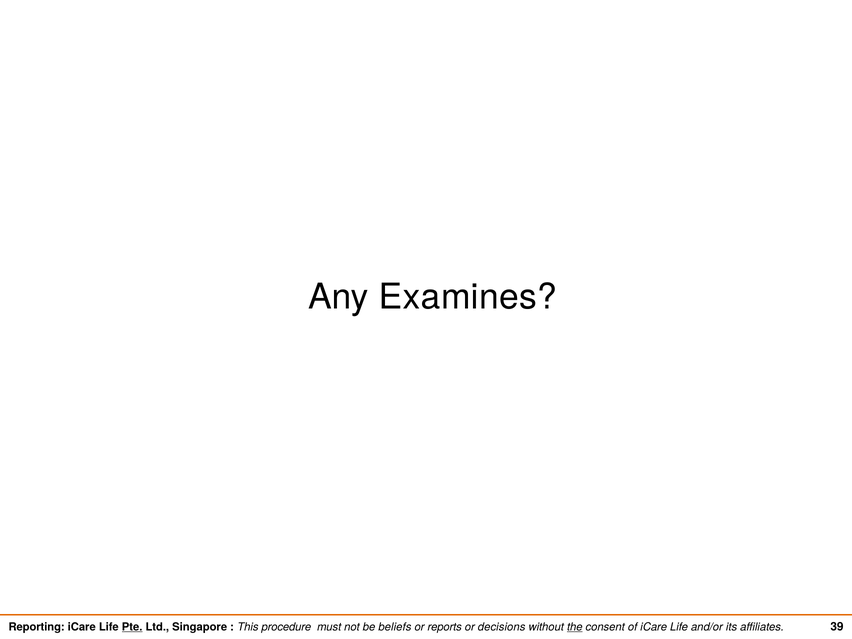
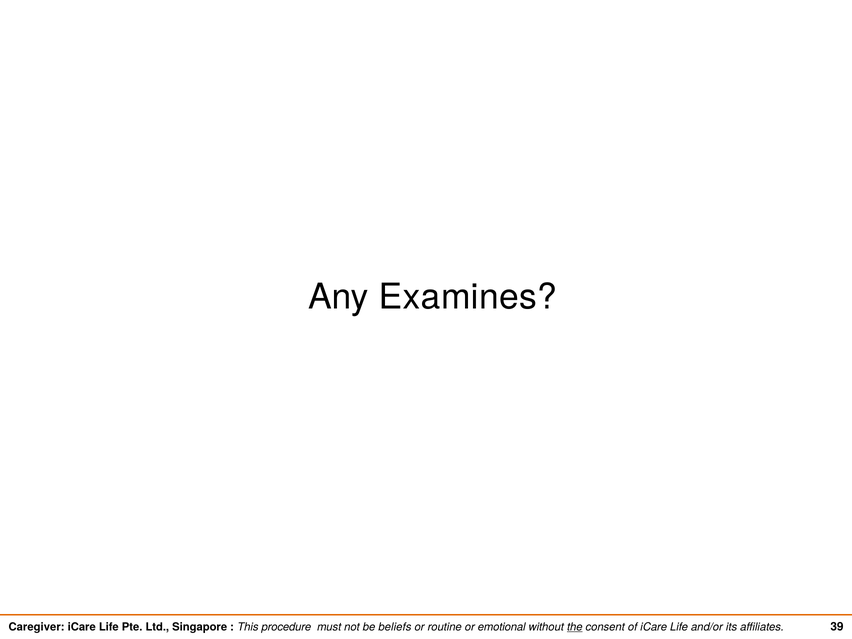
Reporting: Reporting -> Caregiver
Pte underline: present -> none
reports: reports -> routine
decisions: decisions -> emotional
